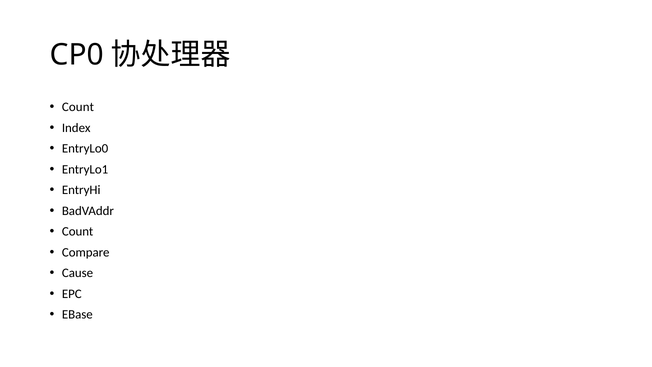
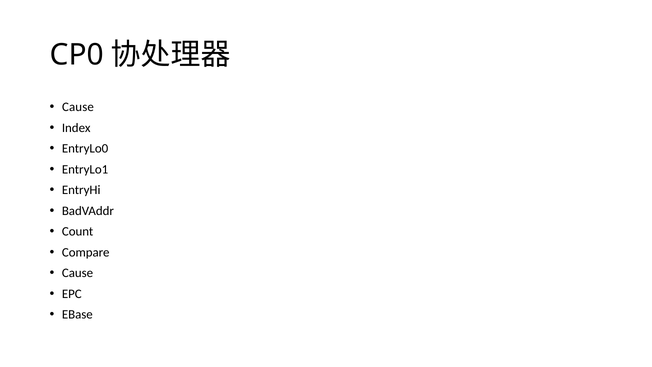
Count at (78, 107): Count -> Cause
